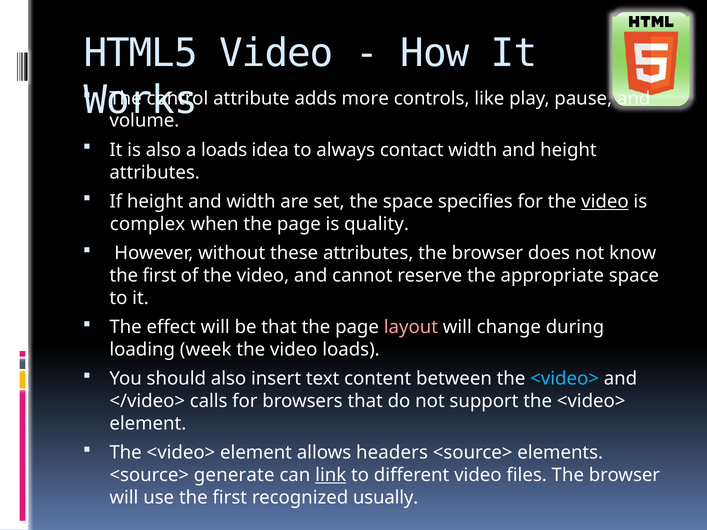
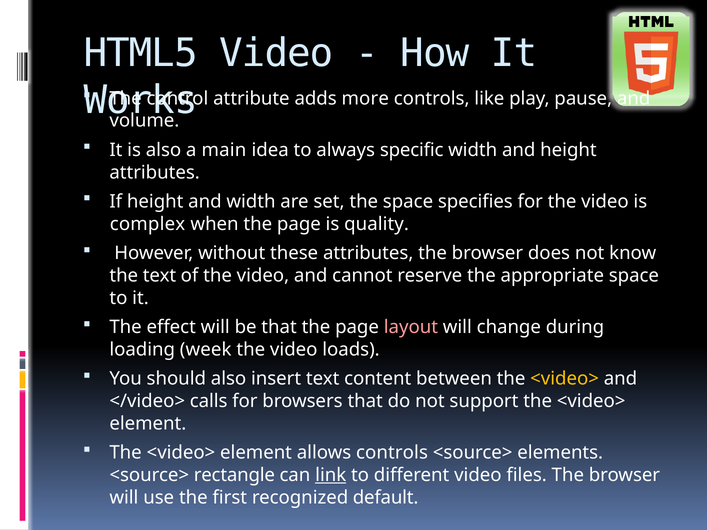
a loads: loads -> main
contact: contact -> specific
video at (605, 202) underline: present -> none
first at (160, 276): first -> text
<video> at (565, 379) colour: light blue -> yellow
allows headers: headers -> controls
generate: generate -> rectangle
usually: usually -> default
